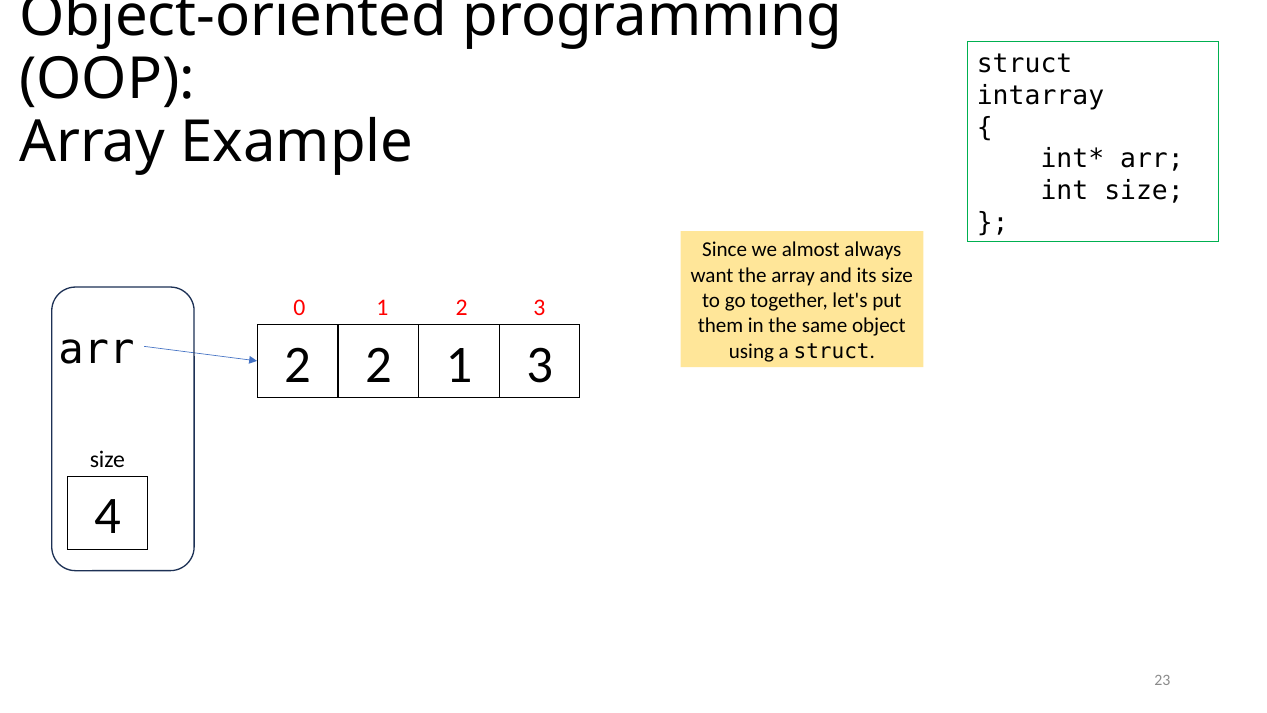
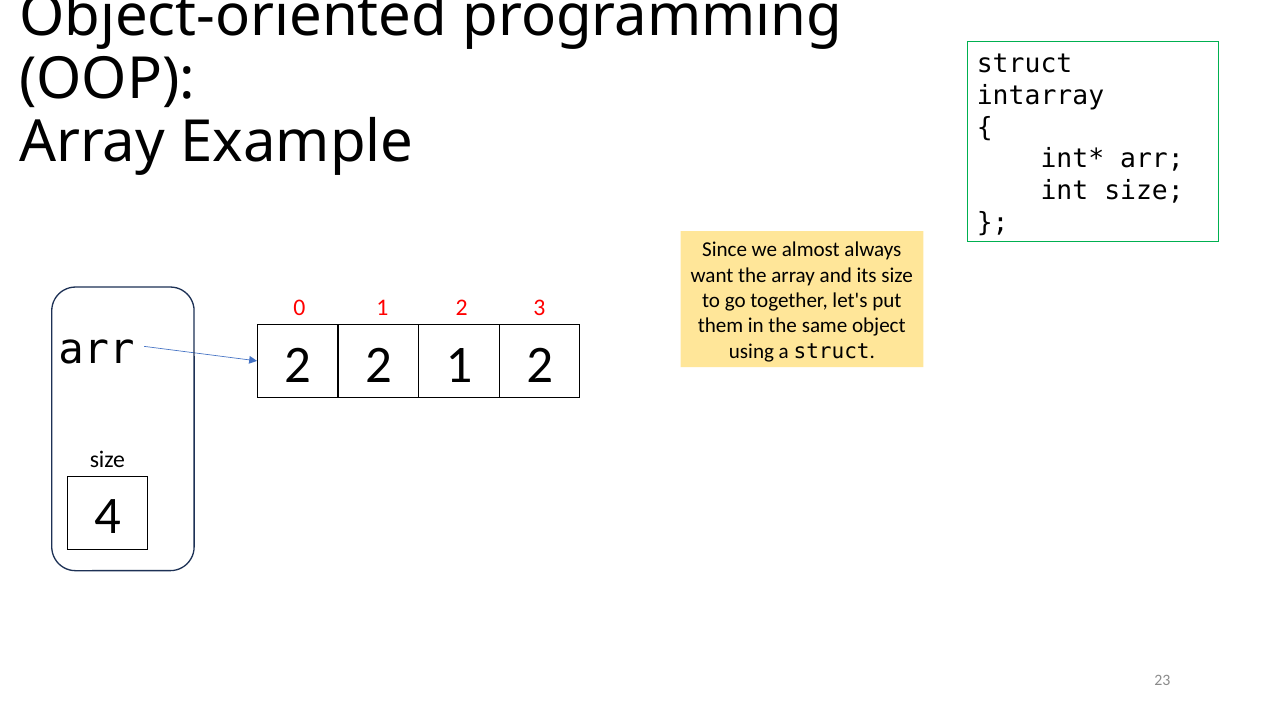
2 1 3: 3 -> 2
